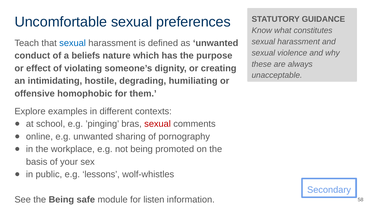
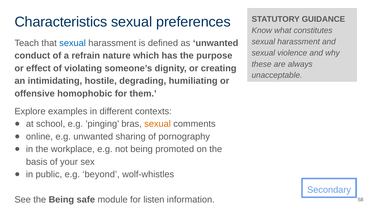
Uncomfortable: Uncomfortable -> Characteristics
beliefs: beliefs -> refrain
sexual at (158, 124) colour: red -> orange
lessons: lessons -> beyond
